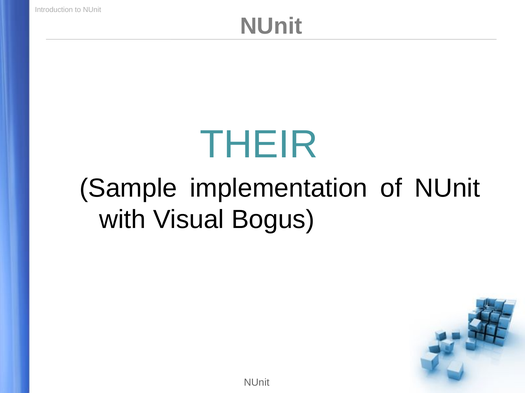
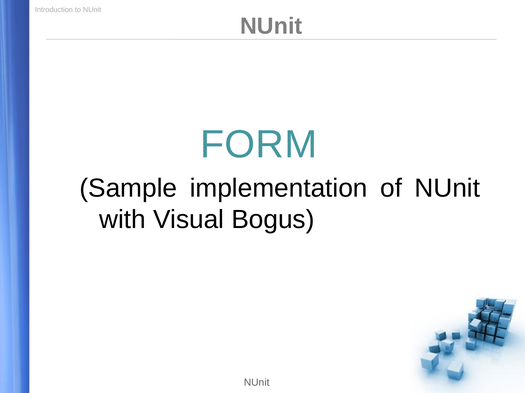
THEIR: THEIR -> FORM
